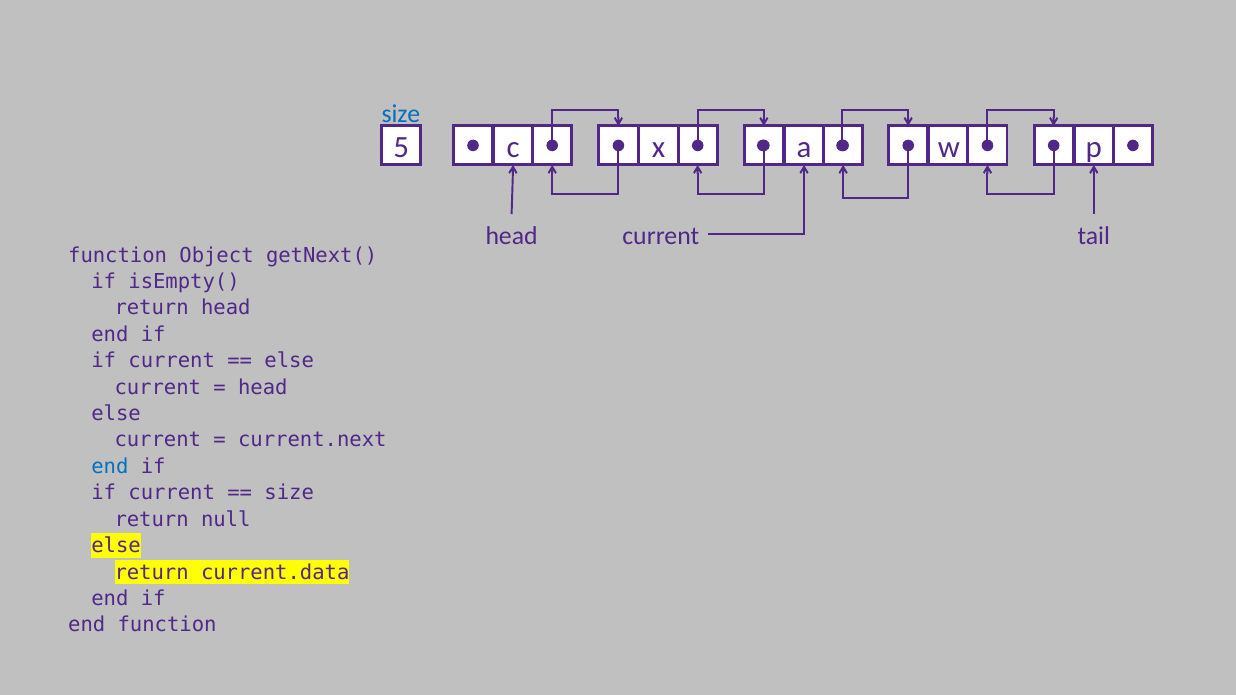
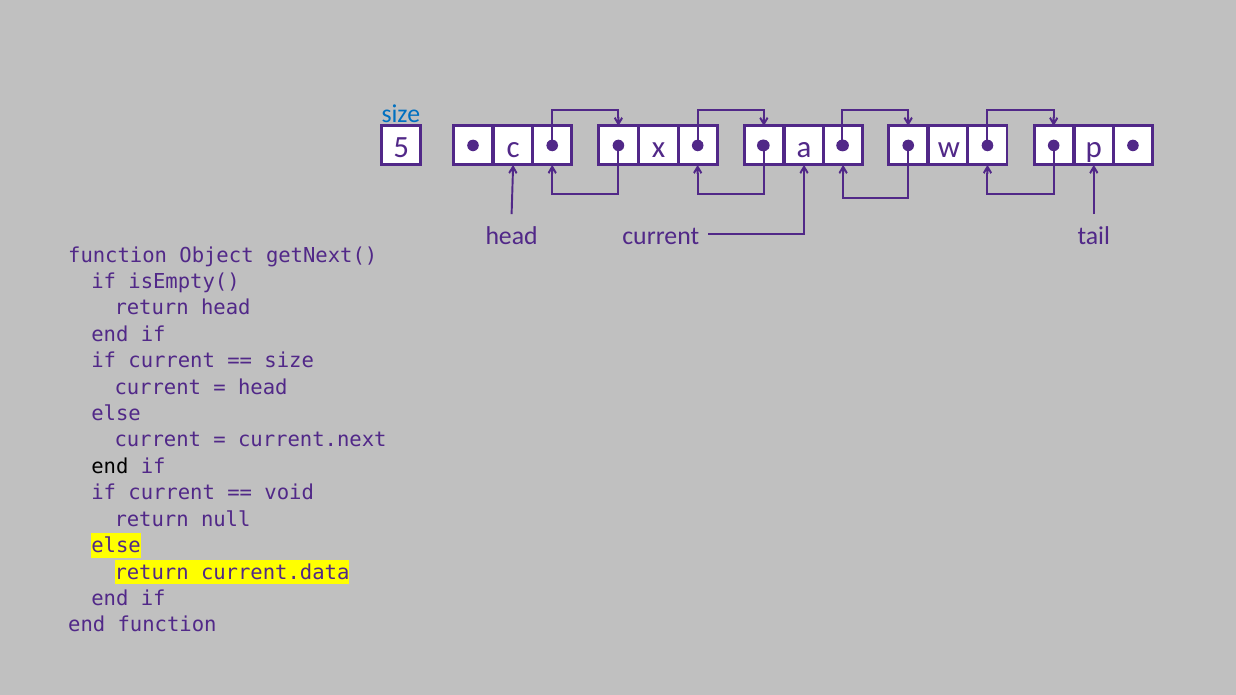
else at (289, 361): else -> size
end at (110, 467) colour: blue -> black
size at (289, 493): size -> void
